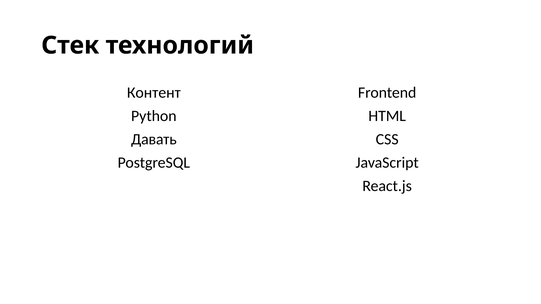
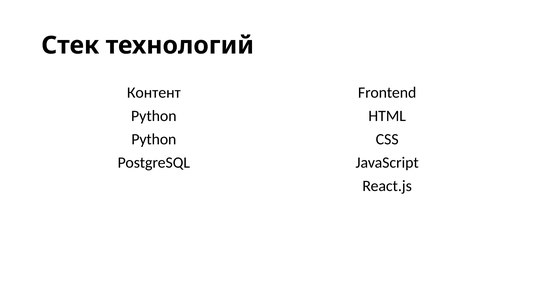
Давать at (154, 140): Давать -> Python
